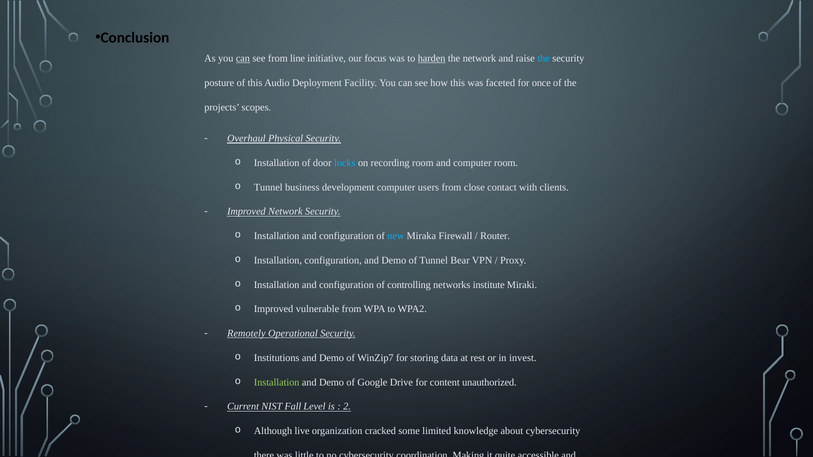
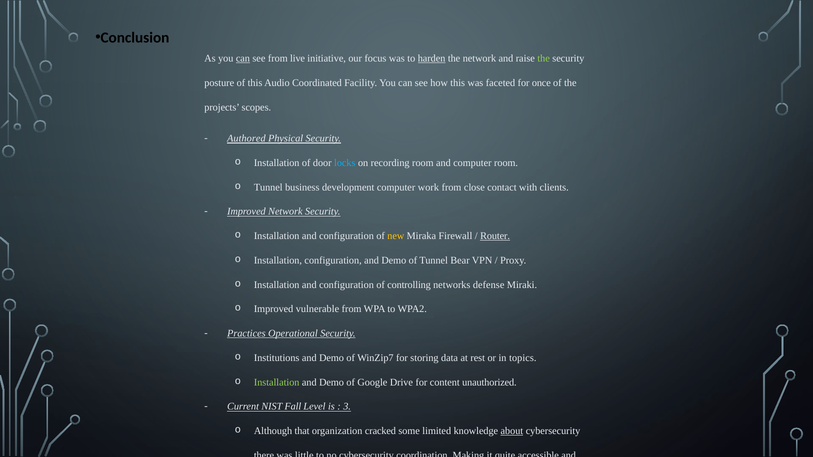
line: line -> live
the at (544, 59) colour: light blue -> light green
Audio Deployment: Deployment -> Coordinated
Overhaul at (246, 139): Overhaul -> Authored
users: users -> work
new colour: light blue -> yellow
Router underline: none -> present
institute: institute -> defense
Remotely: Remotely -> Practices
invest: invest -> topics
2 at (347, 407): 2 -> 3
live: live -> that
about underline: none -> present
